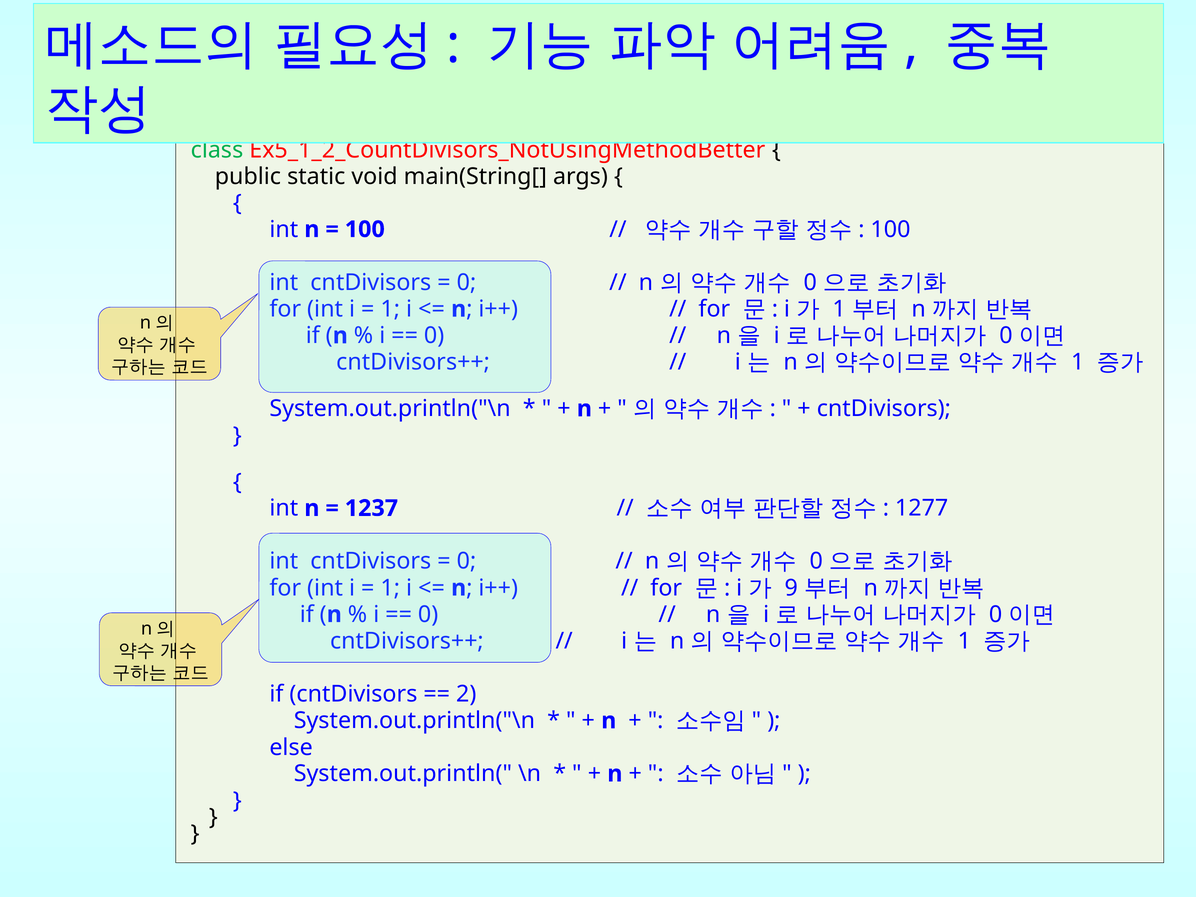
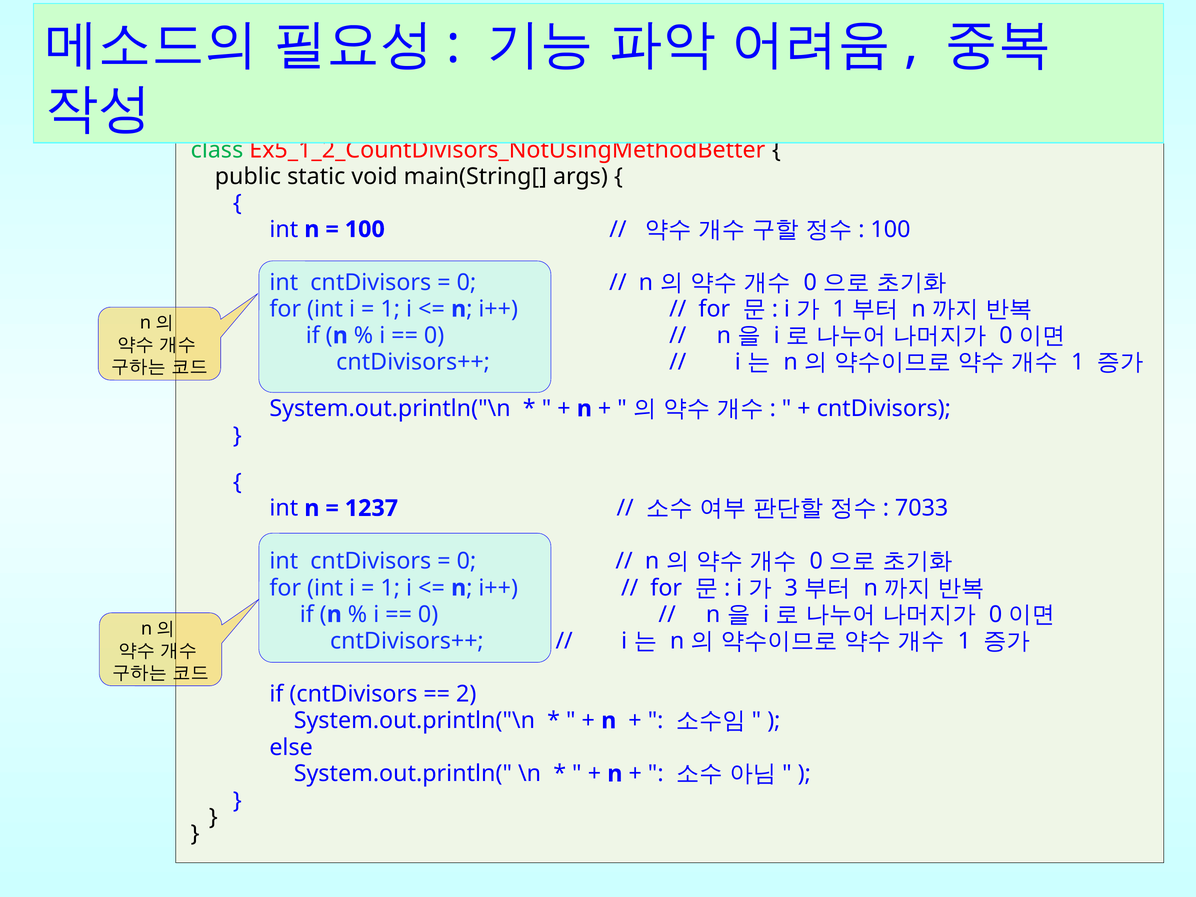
1277: 1277 -> 7033
9: 9 -> 3
